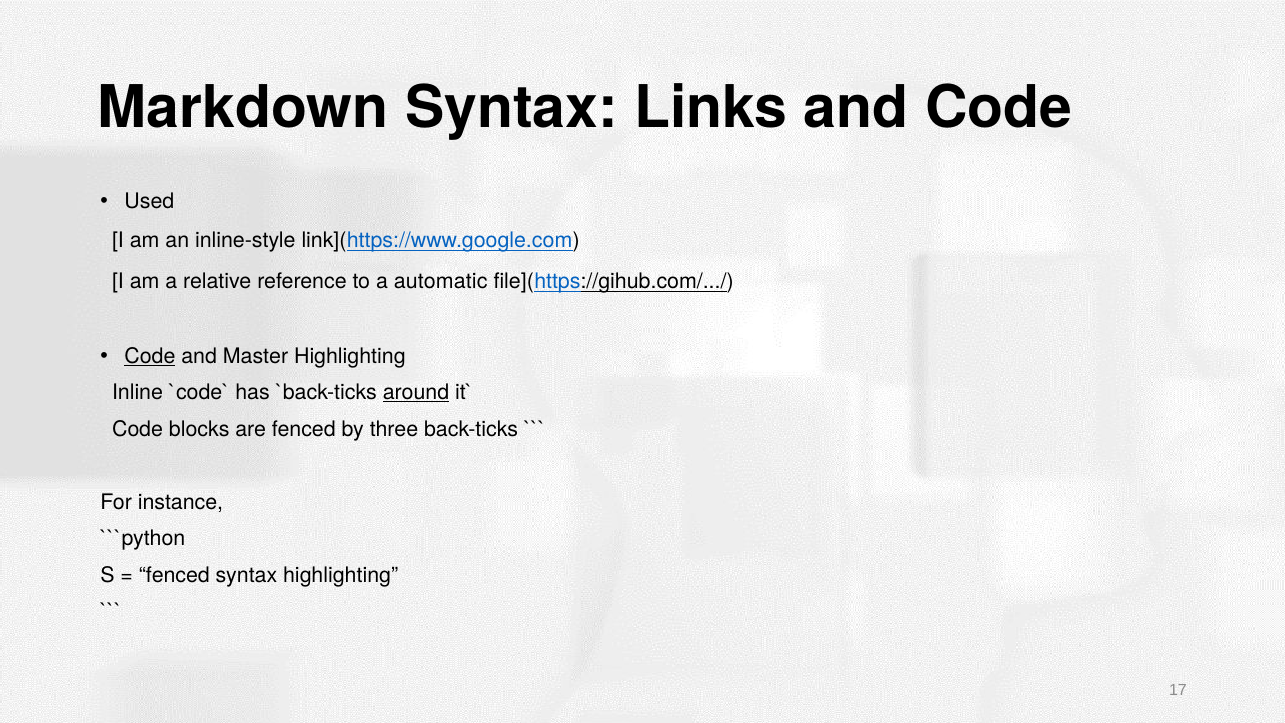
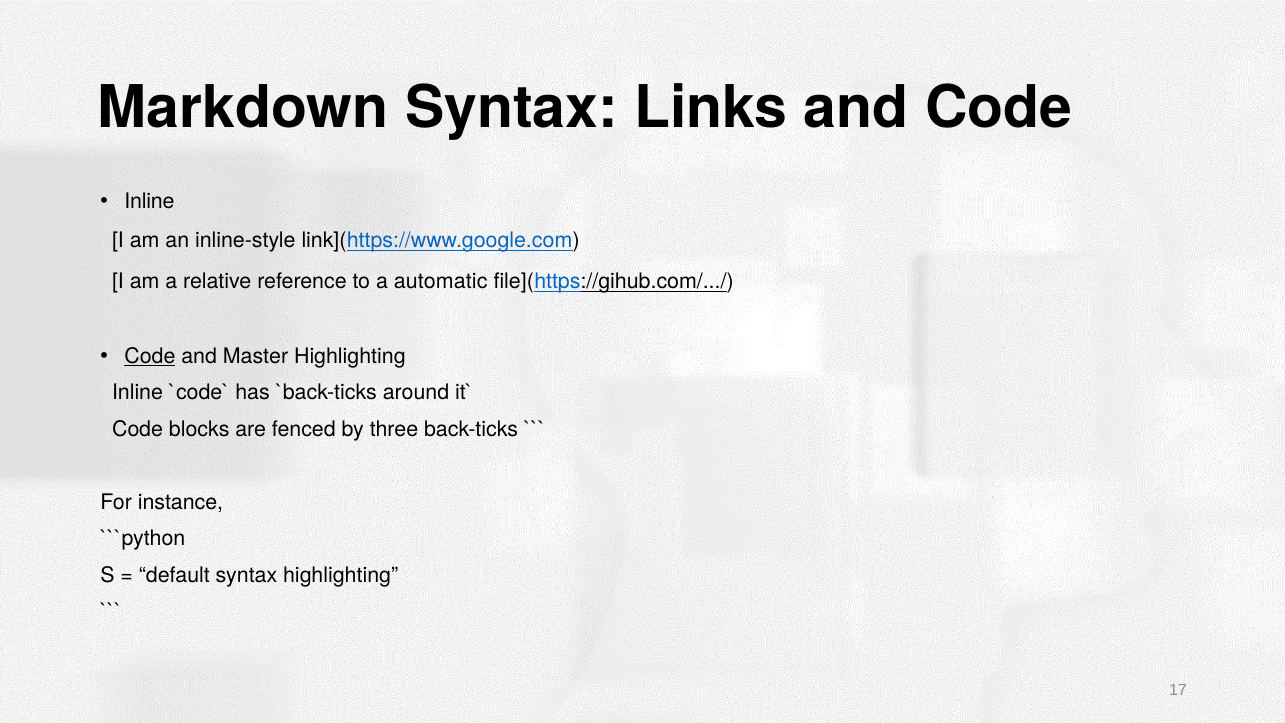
Used at (149, 201): Used -> Inline
around underline: present -> none
fenced at (174, 575): fenced -> default
